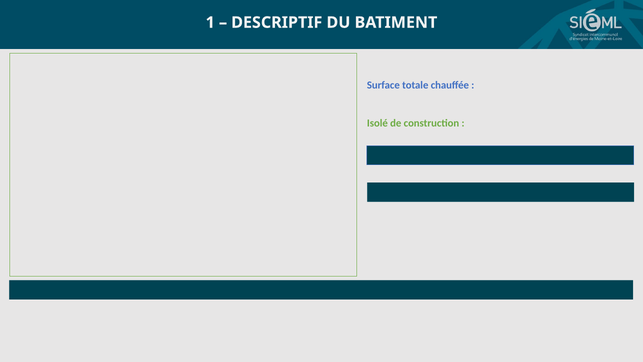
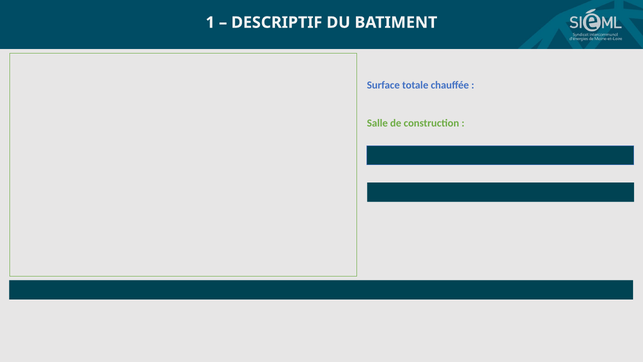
Isolé: Isolé -> Salle
